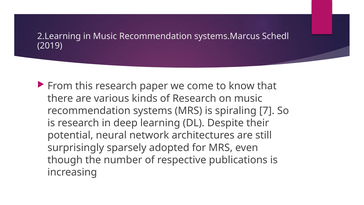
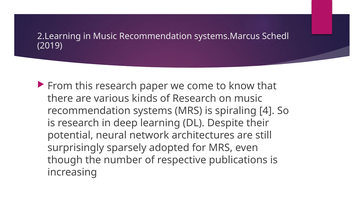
7: 7 -> 4
